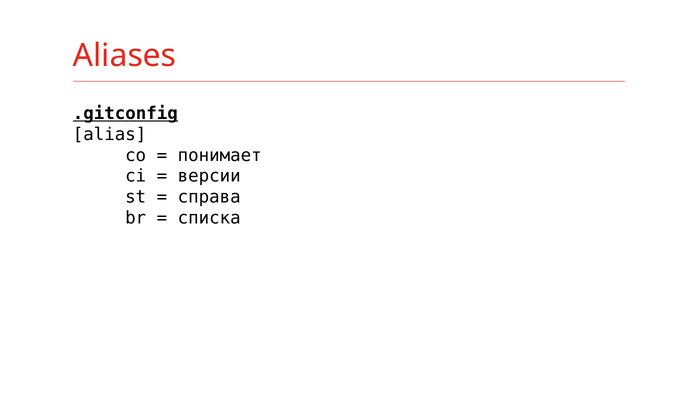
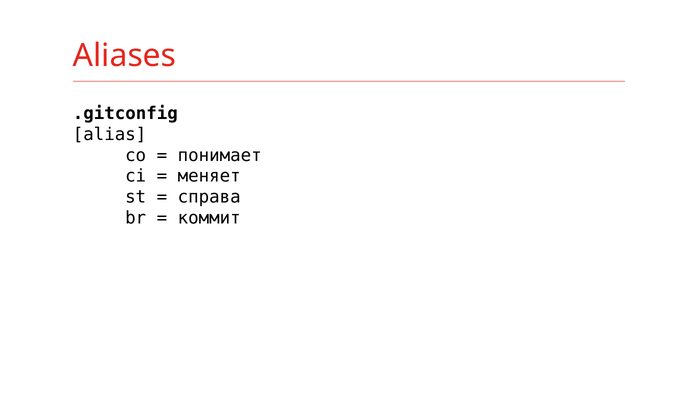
.gitconfig underline: present -> none
версии: версии -> меняет
списка: списка -> коммит
